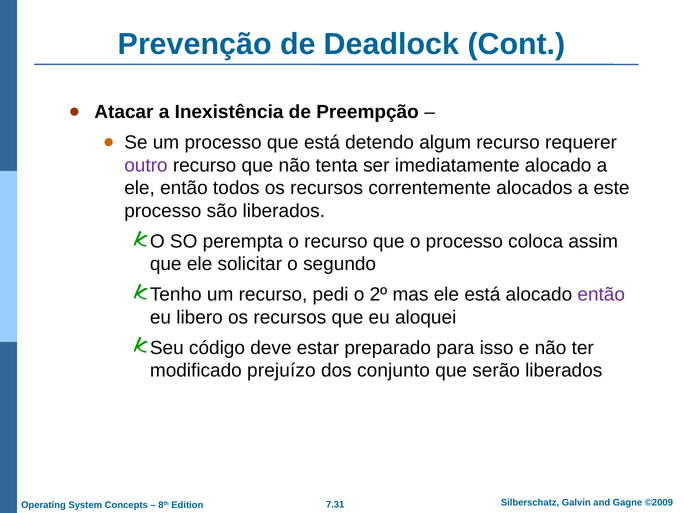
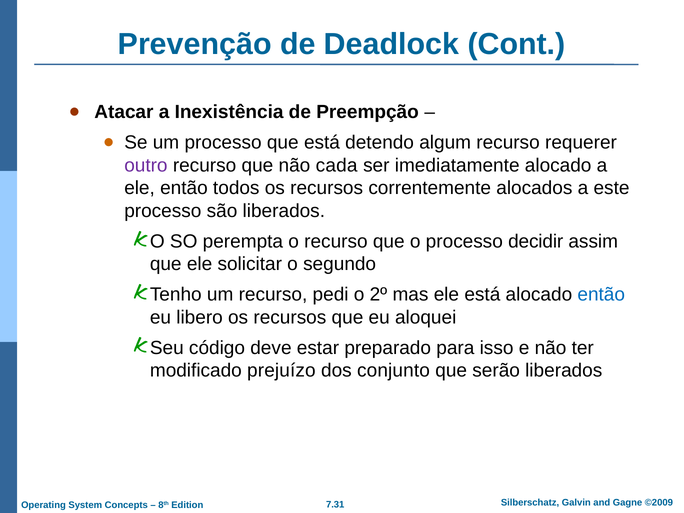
tenta: tenta -> cada
coloca: coloca -> decidir
então at (601, 295) colour: purple -> blue
